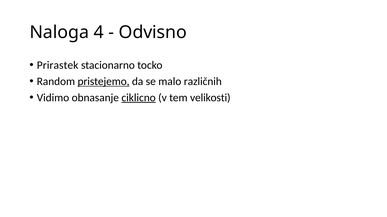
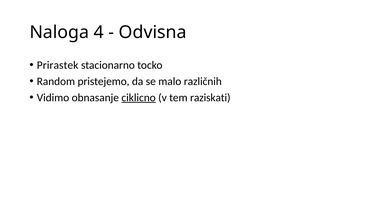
Odvisno: Odvisno -> Odvisna
pristejemo underline: present -> none
velikosti: velikosti -> raziskati
